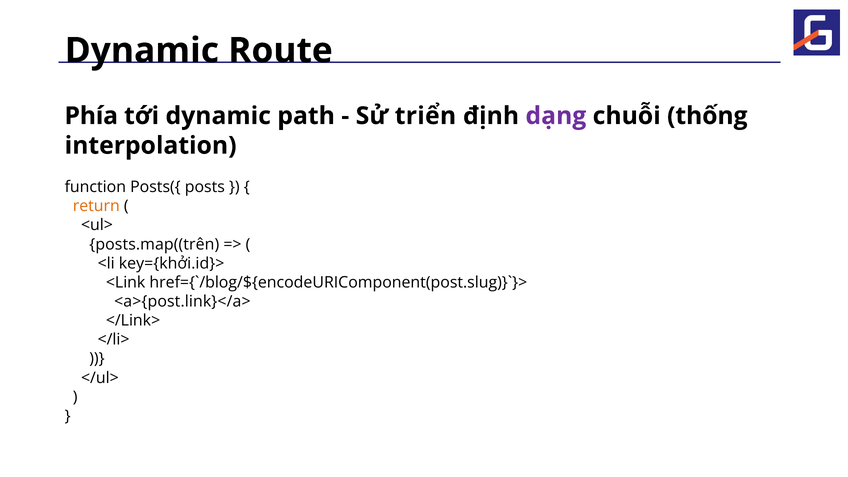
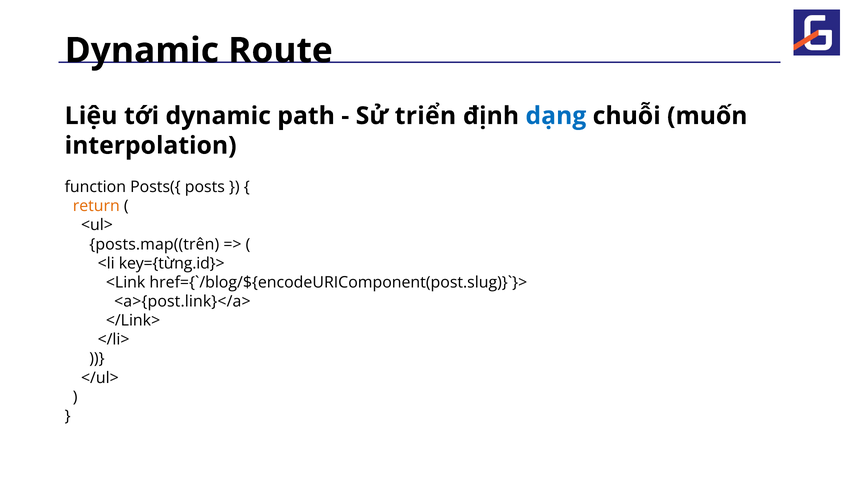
Phía: Phía -> Liệu
dạng colour: purple -> blue
thống: thống -> muốn
key={khởi.id}>: key={khởi.id}> -> key={từng.id}>
